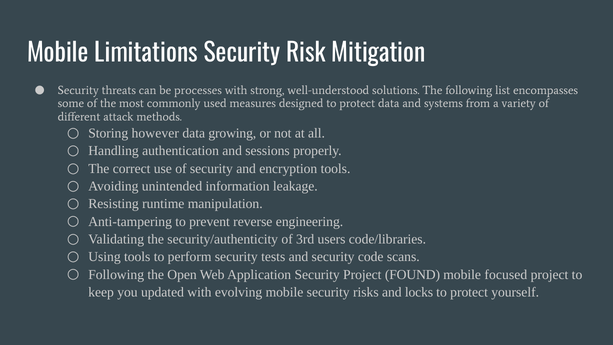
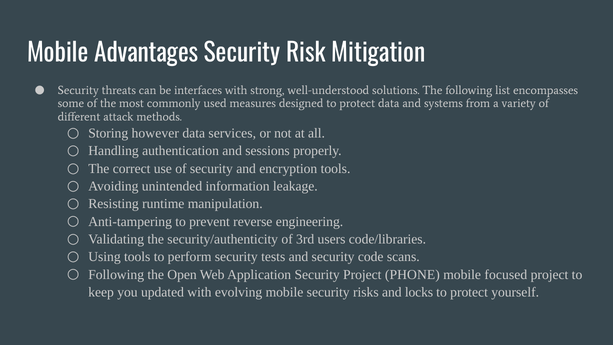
Limitations: Limitations -> Advantages
processes: processes -> interfaces
growing: growing -> services
FOUND: FOUND -> PHONE
